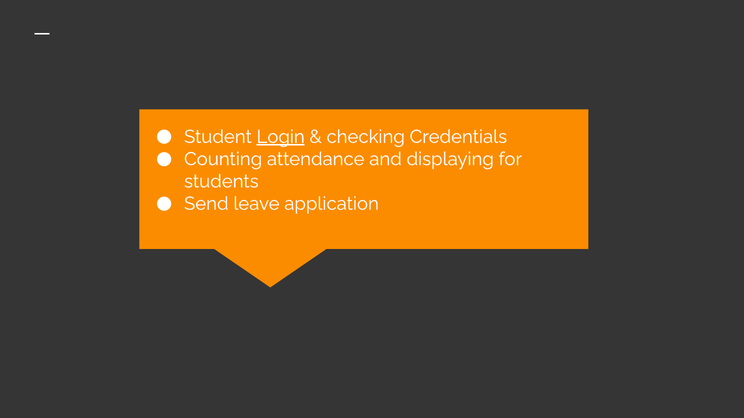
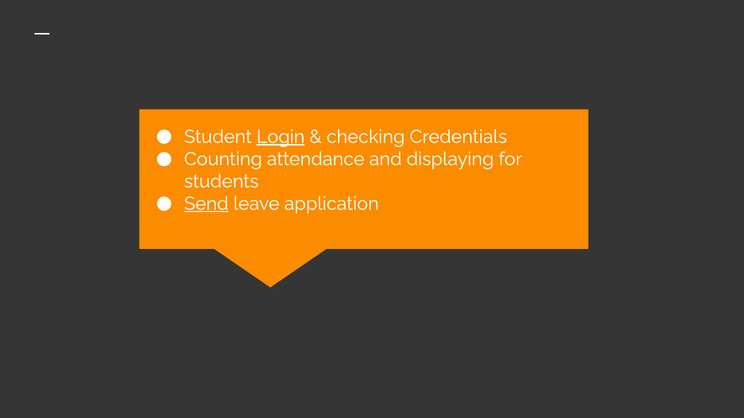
Send underline: none -> present
